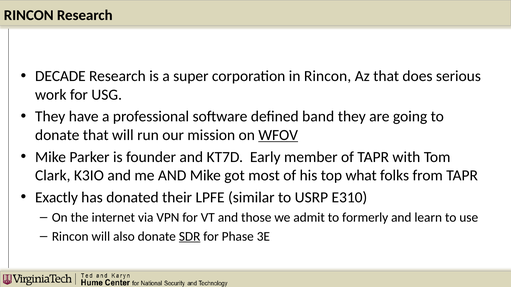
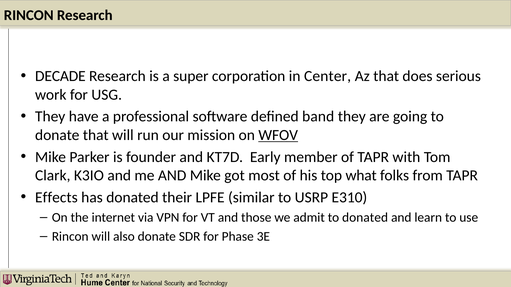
in Rincon: Rincon -> Center
Exactly: Exactly -> Effects
to formerly: formerly -> donated
SDR underline: present -> none
